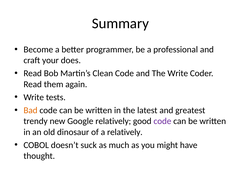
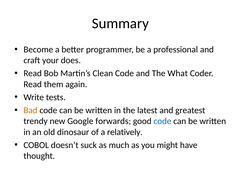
The Write: Write -> What
Google relatively: relatively -> forwards
code at (162, 121) colour: purple -> blue
